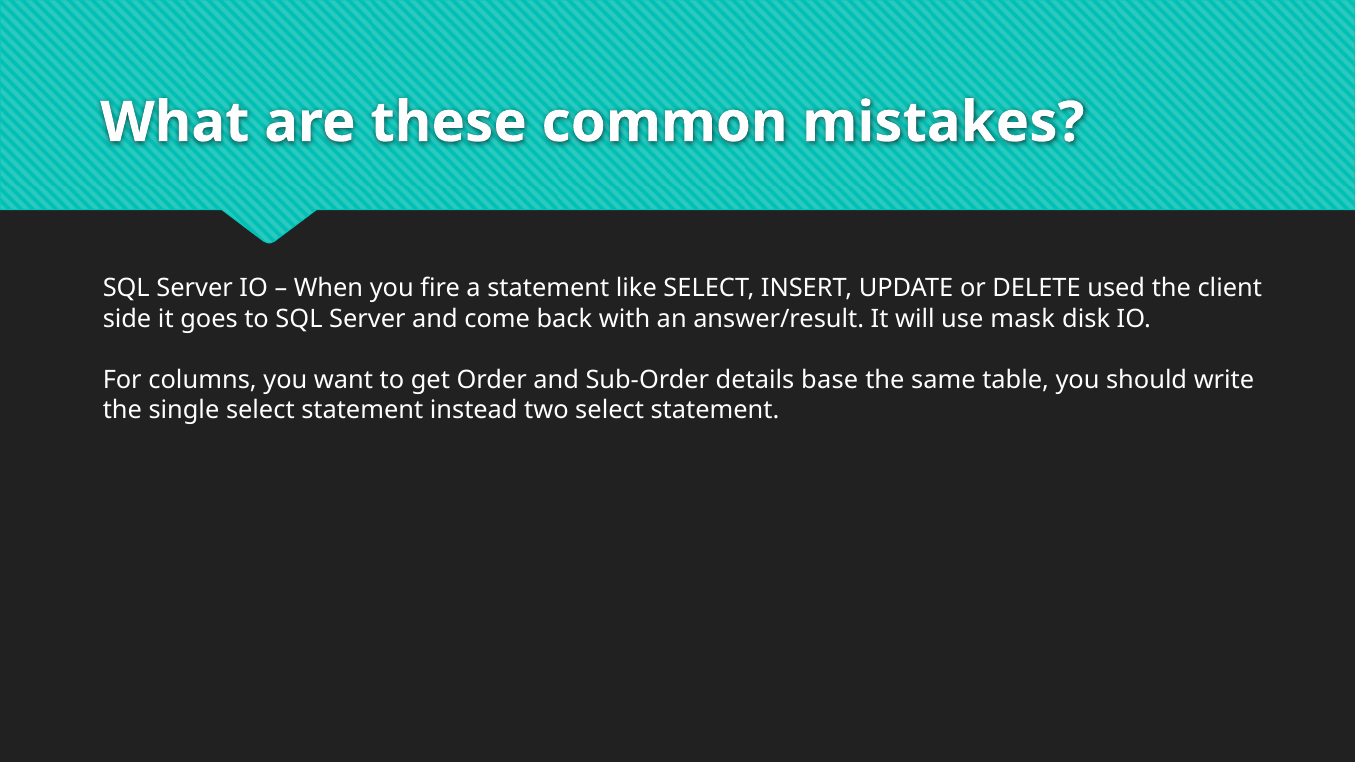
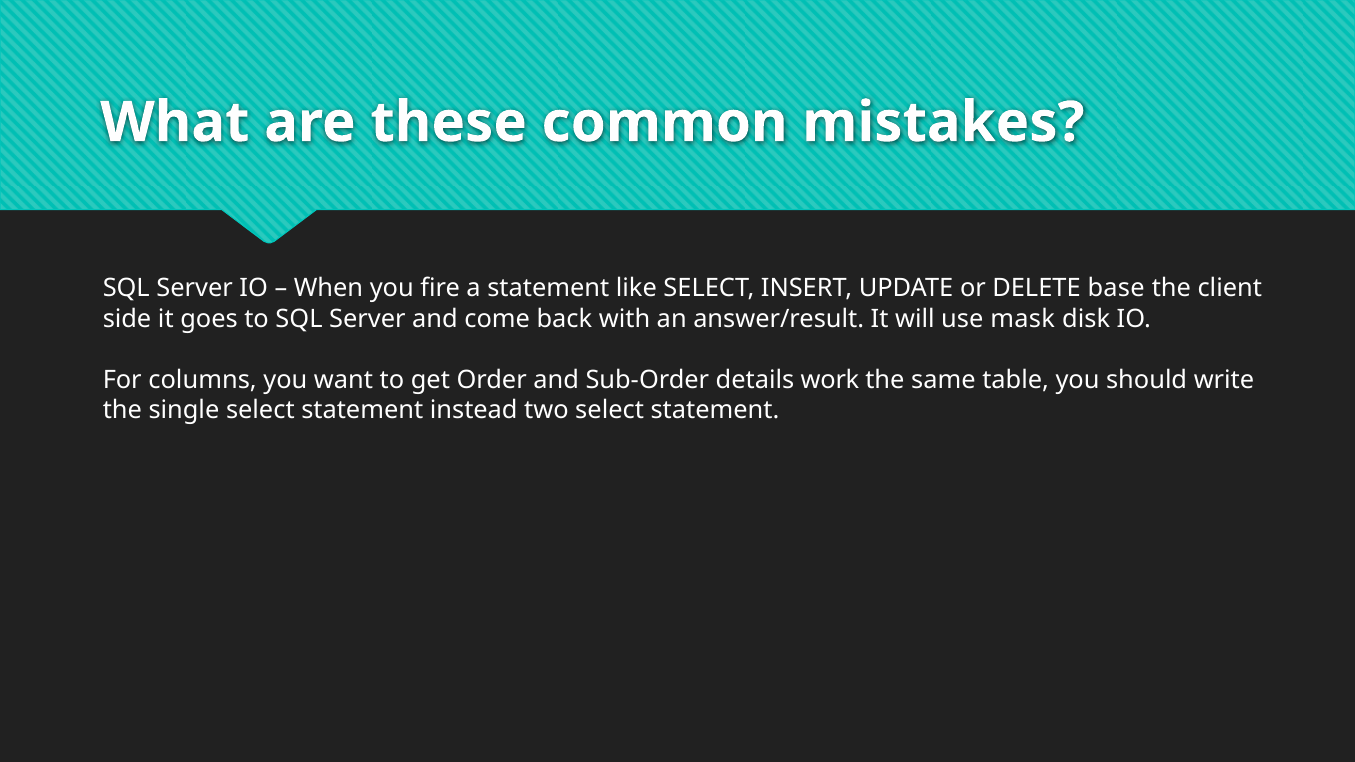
used: used -> base
base: base -> work
